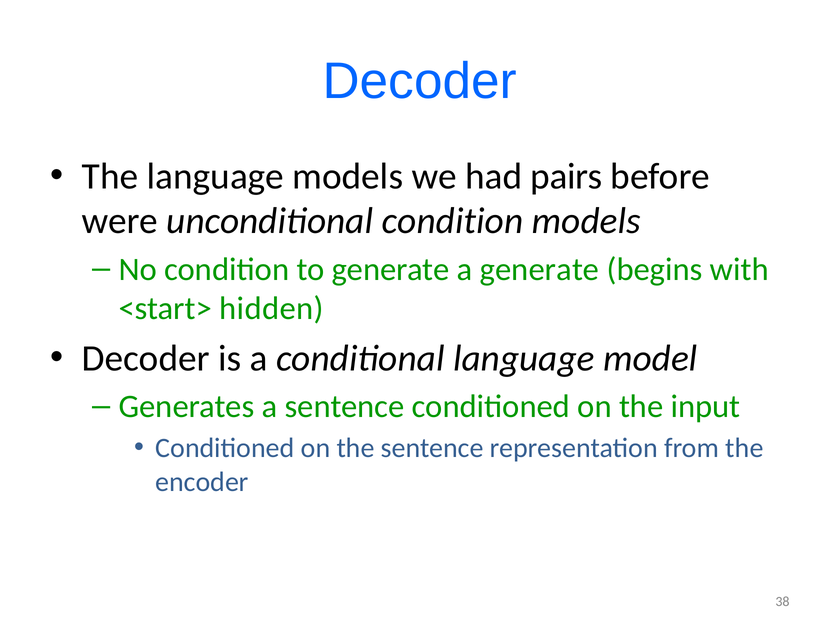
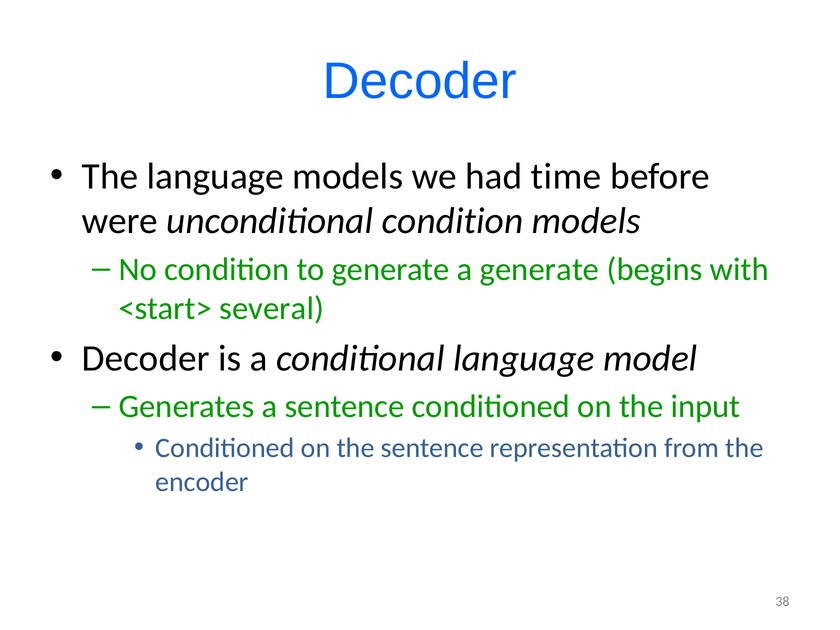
pairs: pairs -> time
hidden: hidden -> several
